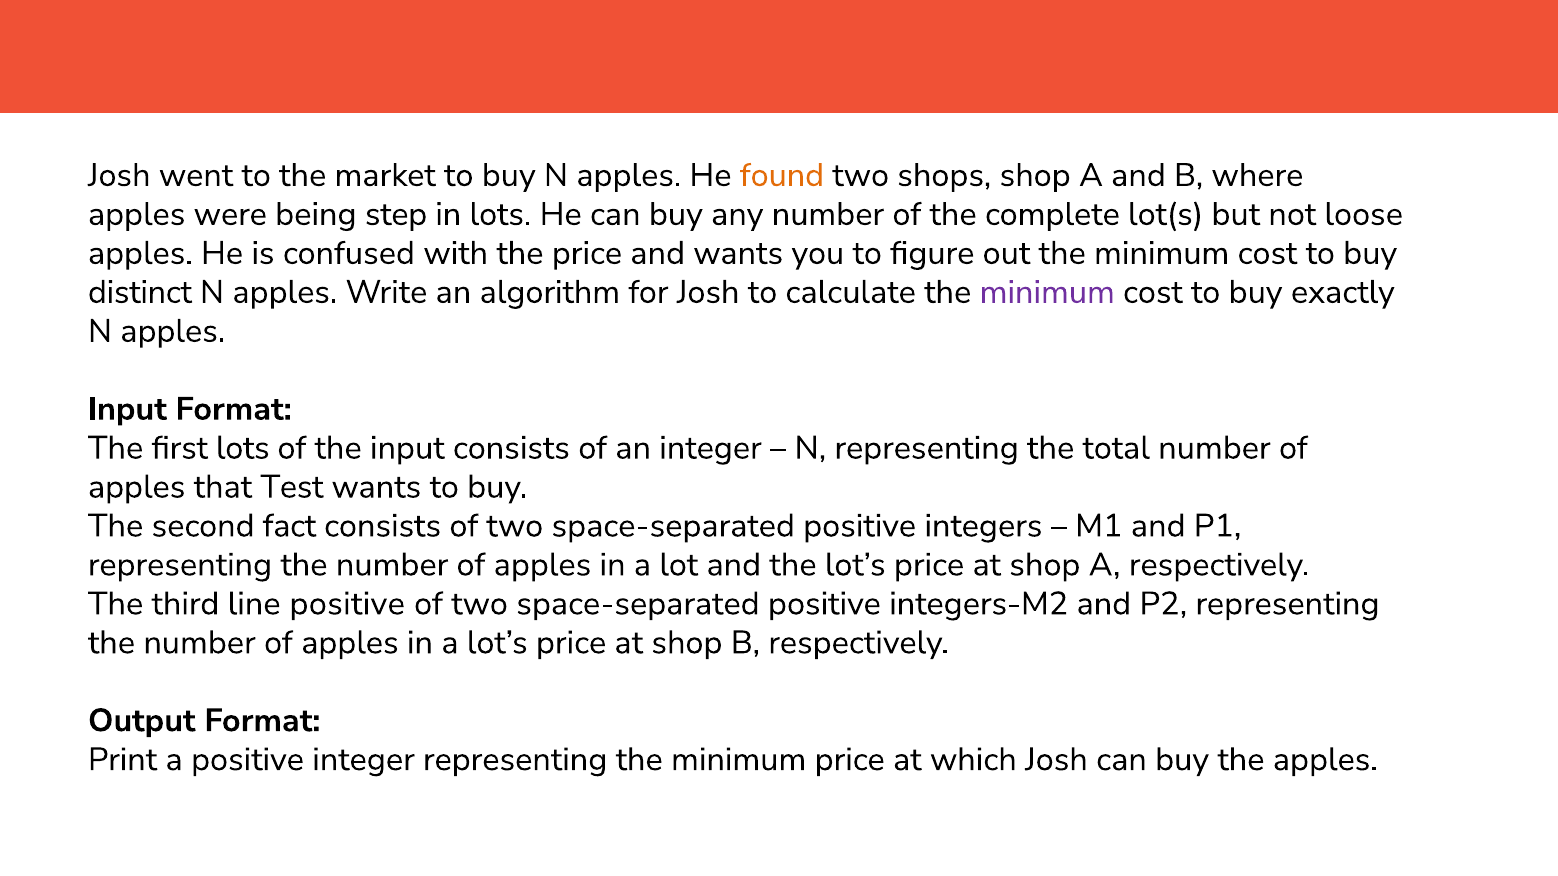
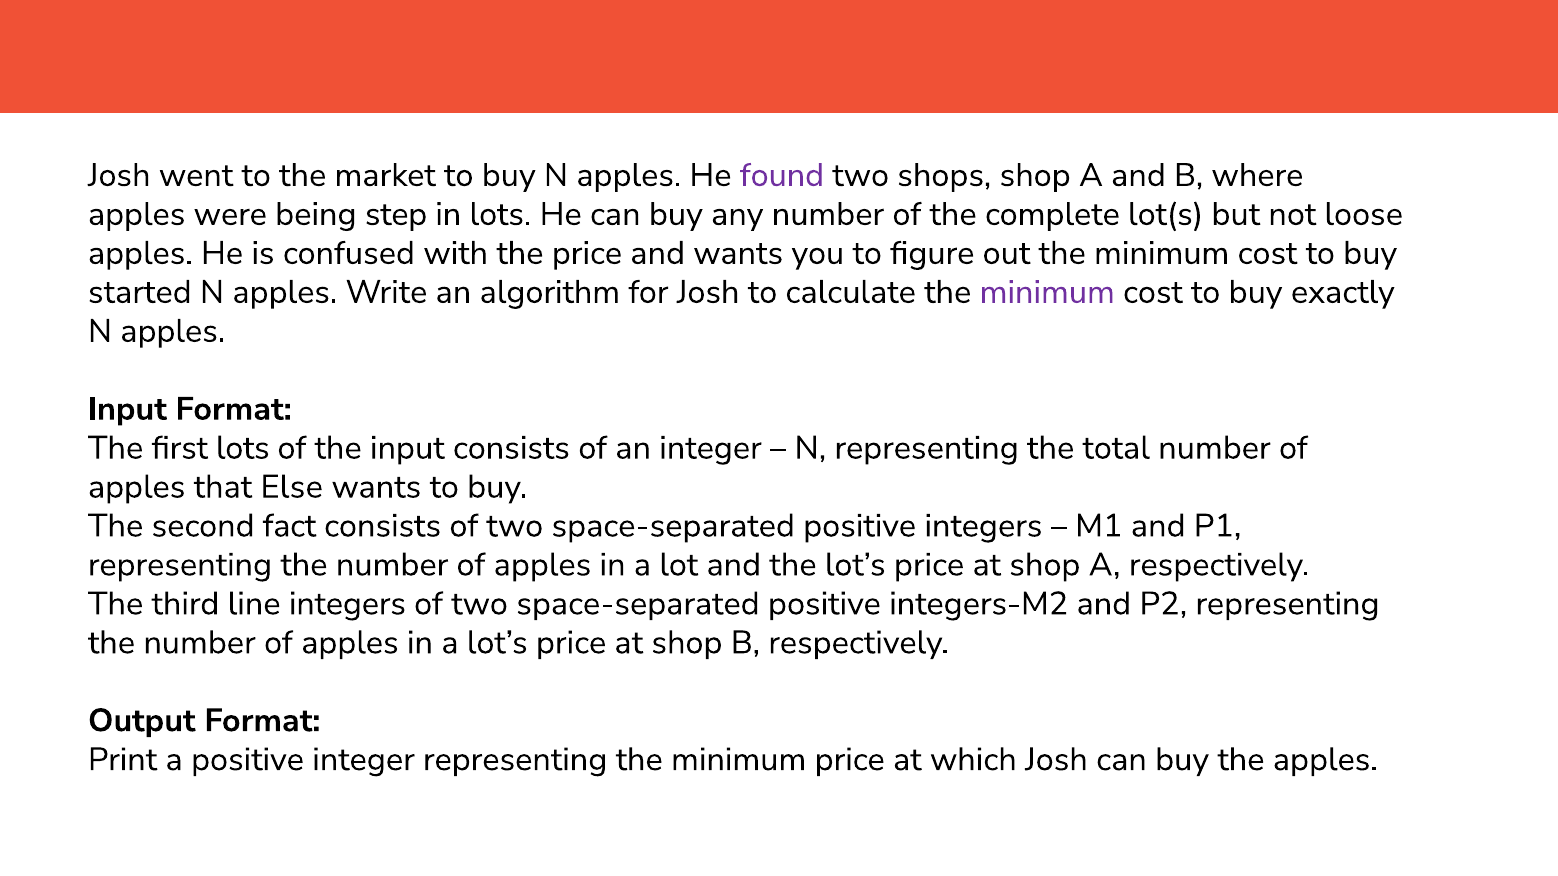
found colour: orange -> purple
distinct: distinct -> started
Test: Test -> Else
line positive: positive -> integers
